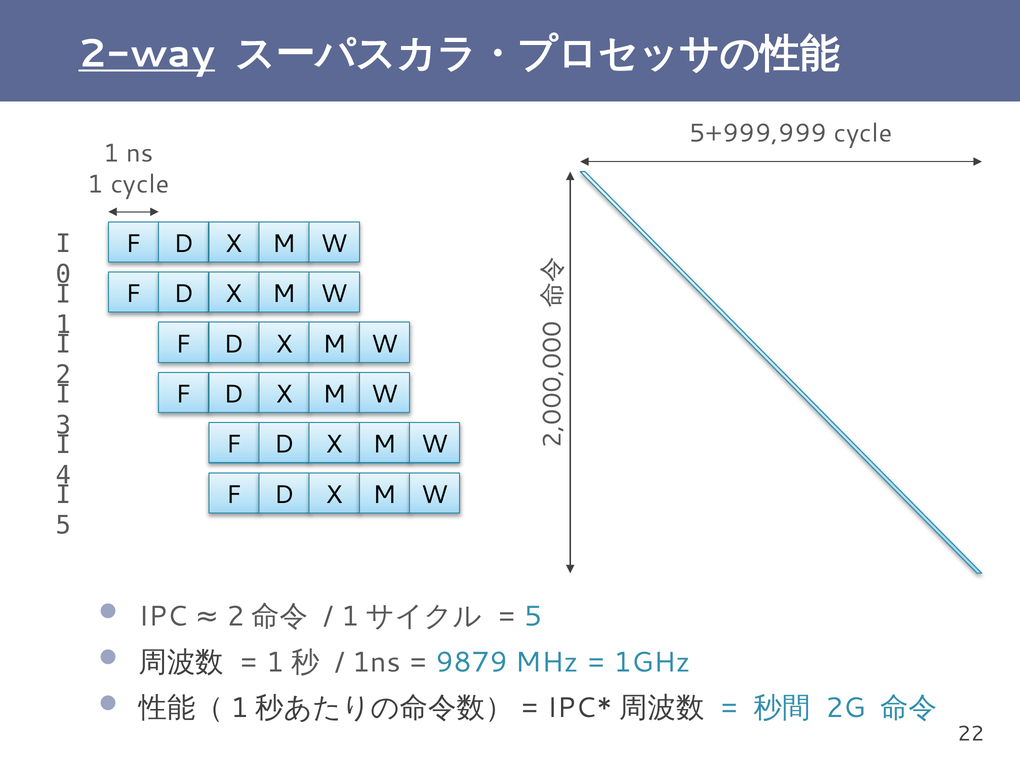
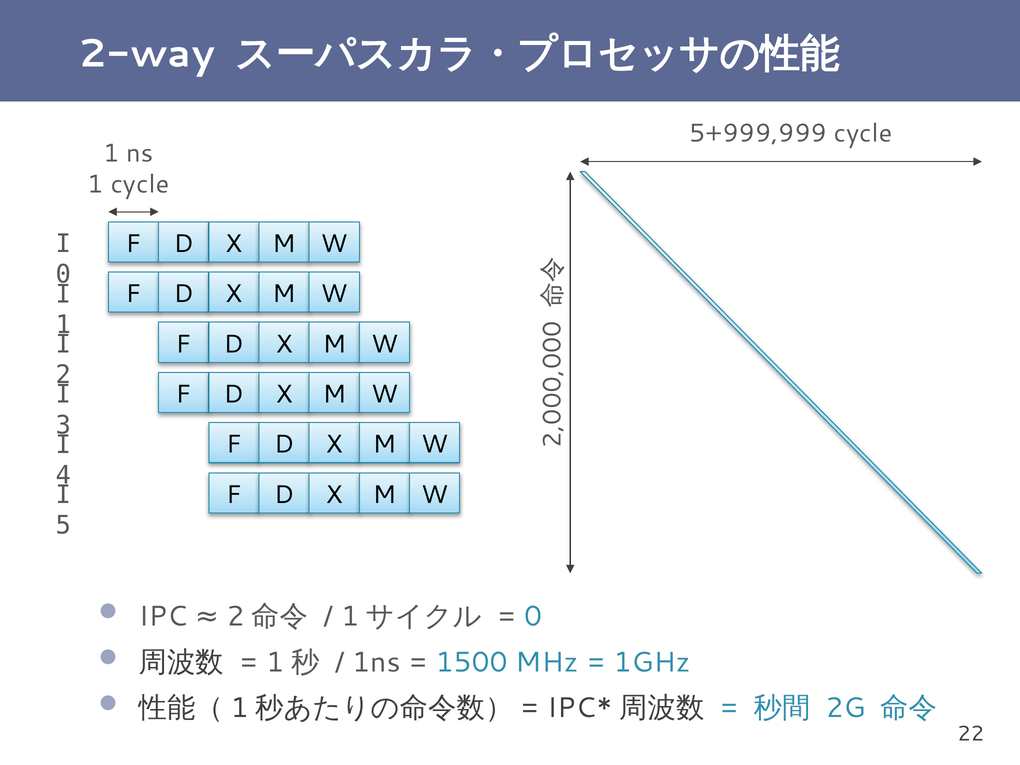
2-way underline: present -> none
5 at (533, 616): 5 -> 0
9879: 9879 -> 1500
